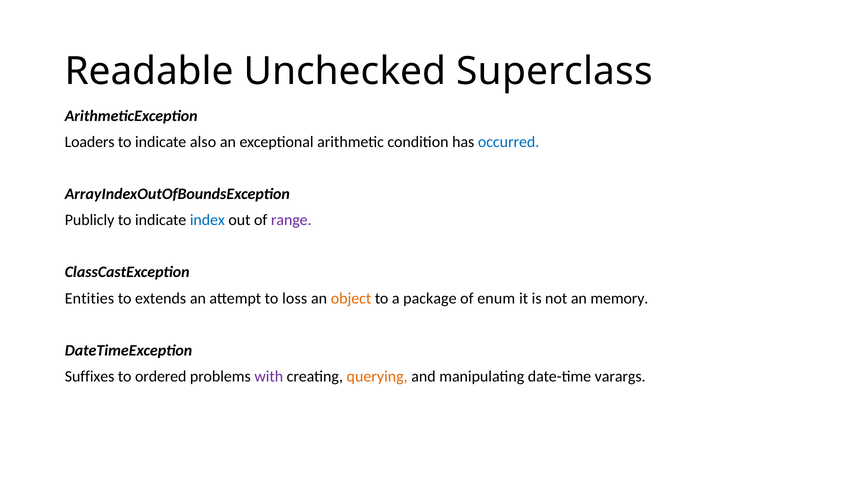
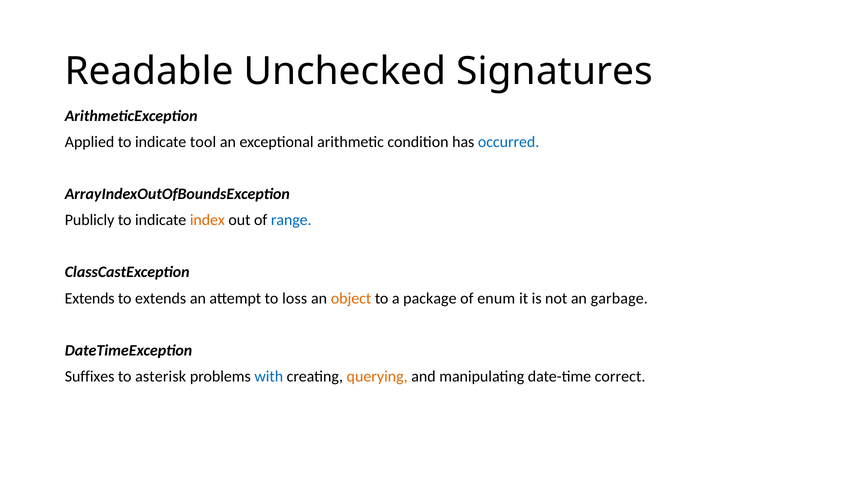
Superclass: Superclass -> Signatures
Loaders: Loaders -> Applied
also: also -> tool
index colour: blue -> orange
range colour: purple -> blue
Entities at (89, 298): Entities -> Extends
memory: memory -> garbage
ordered: ordered -> asterisk
with colour: purple -> blue
varargs: varargs -> correct
